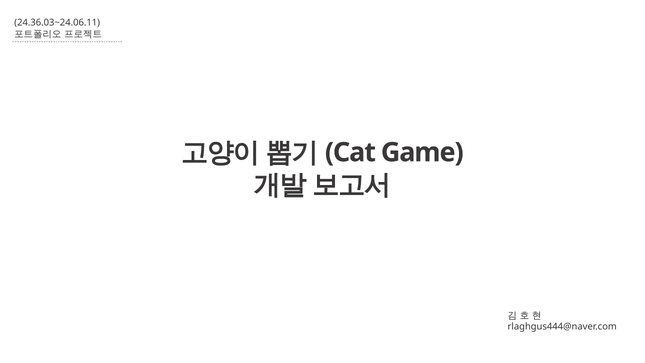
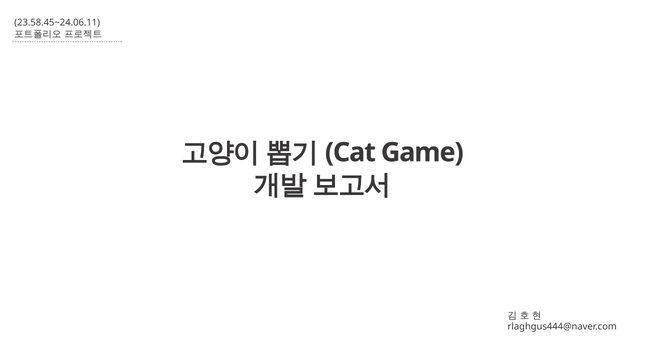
24.36.03~24.06.11: 24.36.03~24.06.11 -> 23.58.45~24.06.11
